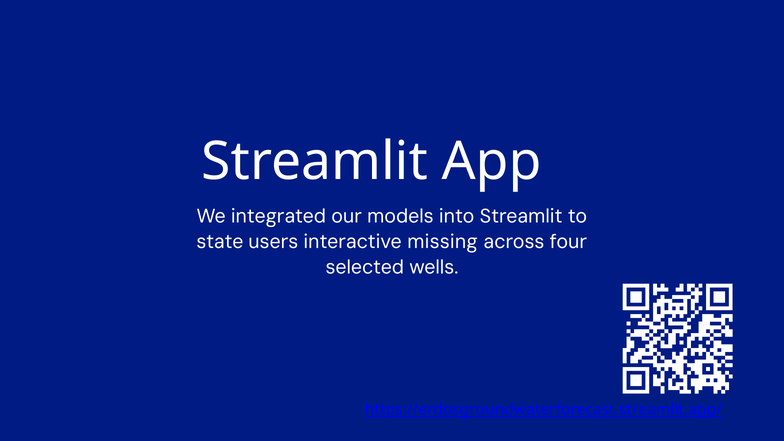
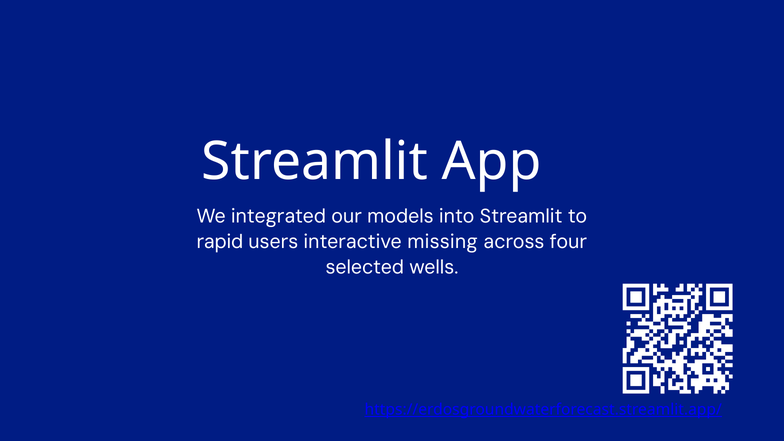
state: state -> rapid
